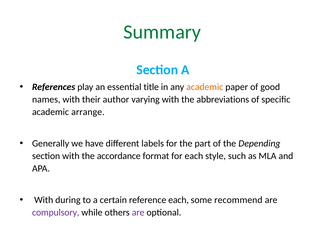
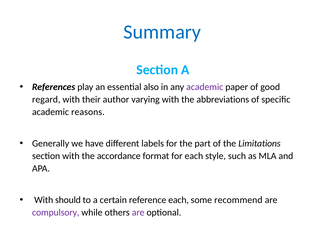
Summary colour: green -> blue
title: title -> also
academic at (205, 87) colour: orange -> purple
names: names -> regard
arrange: arrange -> reasons
Depending: Depending -> Limitations
during: during -> should
